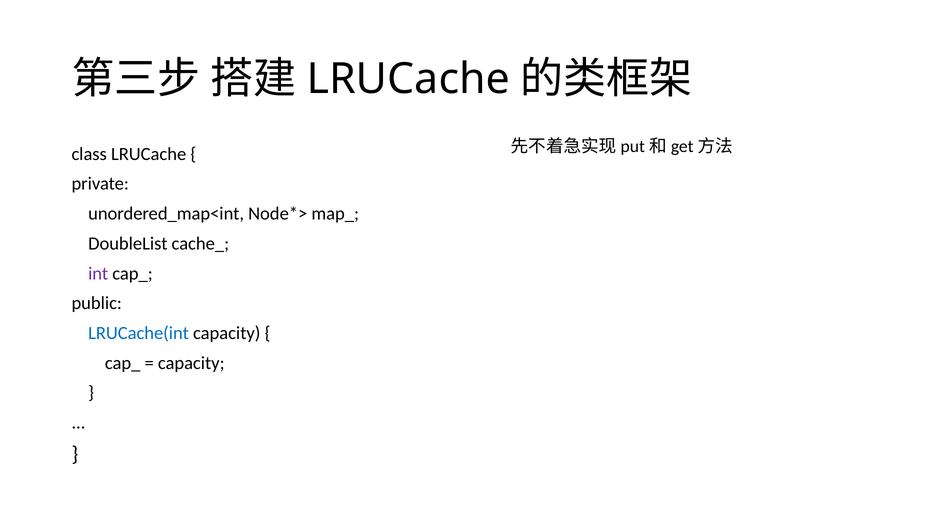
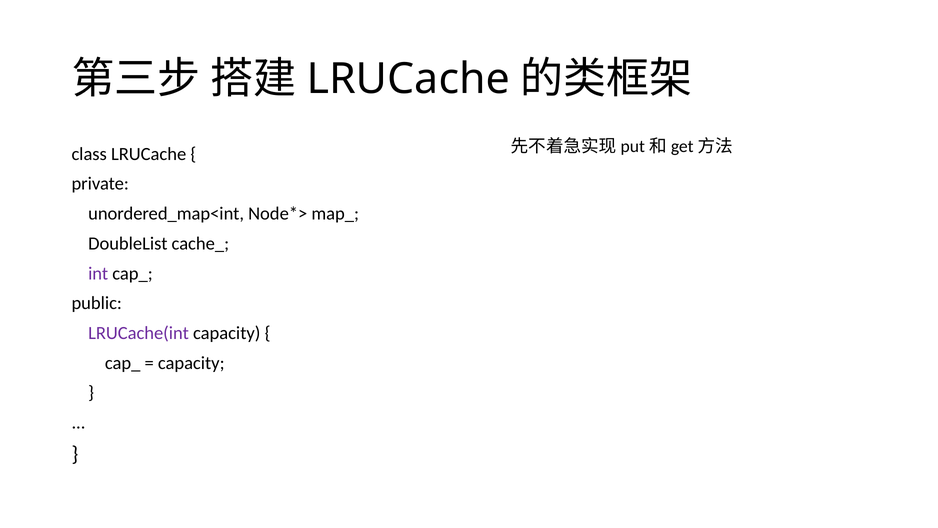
LRUCache(int colour: blue -> purple
